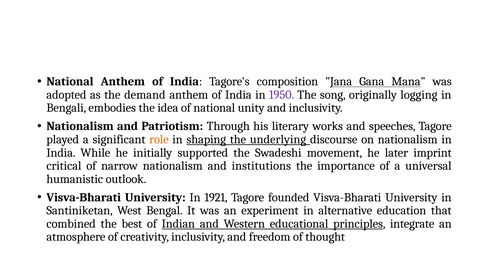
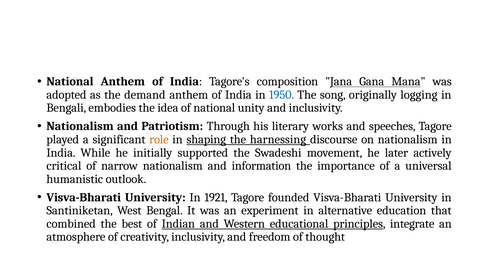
1950 colour: purple -> blue
underlying: underlying -> harnessing
imprint: imprint -> actively
institutions: institutions -> information
